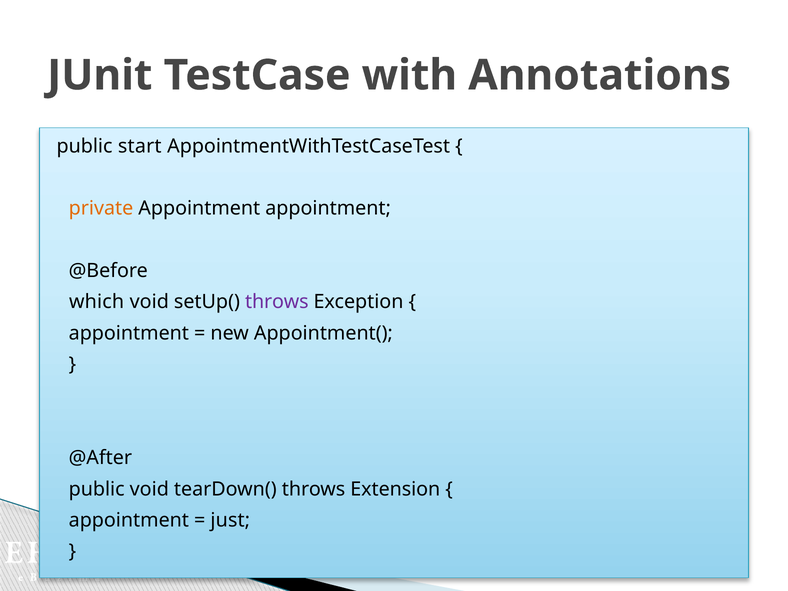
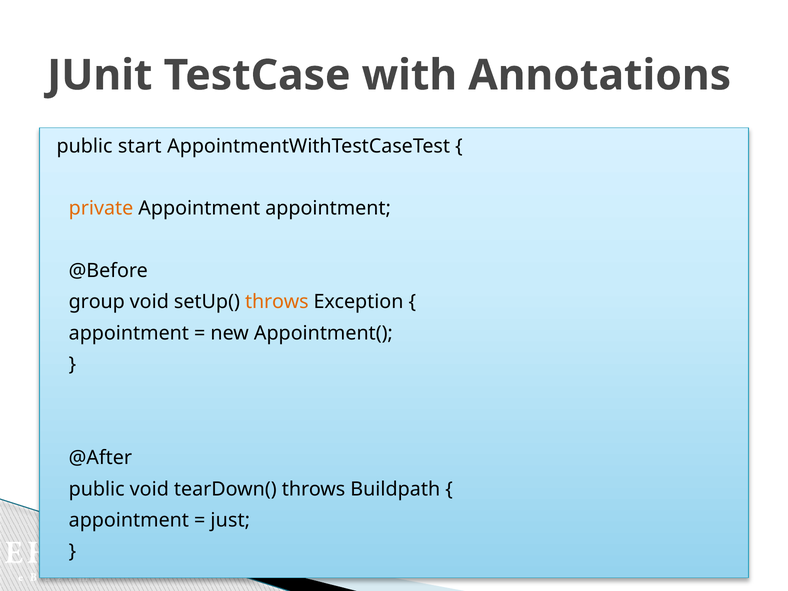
which: which -> group
throws at (277, 302) colour: purple -> orange
Extension: Extension -> Buildpath
